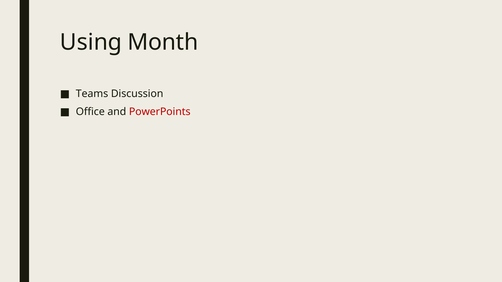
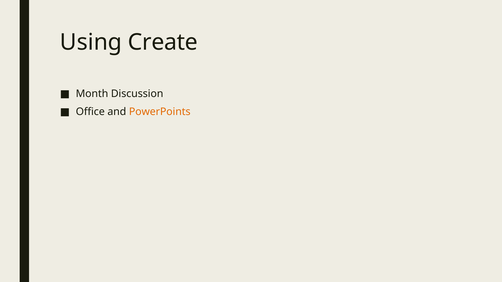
Month: Month -> Create
Teams: Teams -> Month
PowerPoints colour: red -> orange
